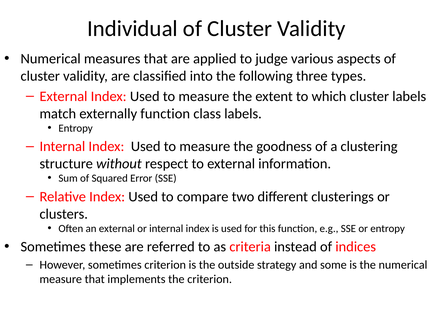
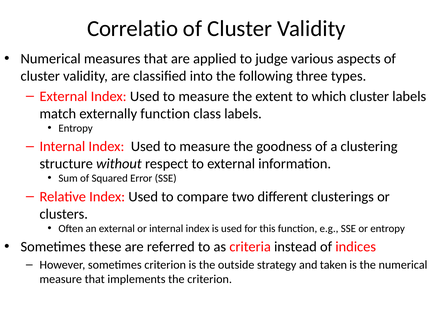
Individual: Individual -> Correlatio
some: some -> taken
